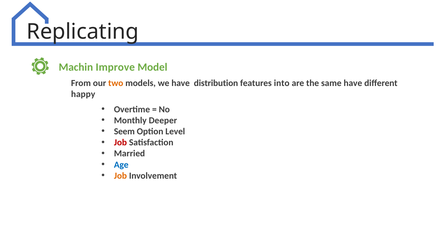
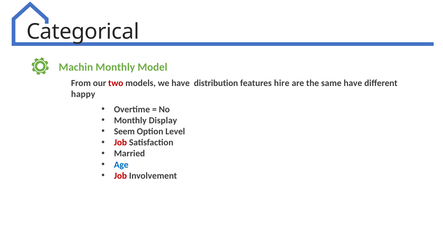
Replicating: Replicating -> Categorical
Machin Improve: Improve -> Monthly
two colour: orange -> red
into: into -> hire
Deeper: Deeper -> Display
Job at (120, 176) colour: orange -> red
